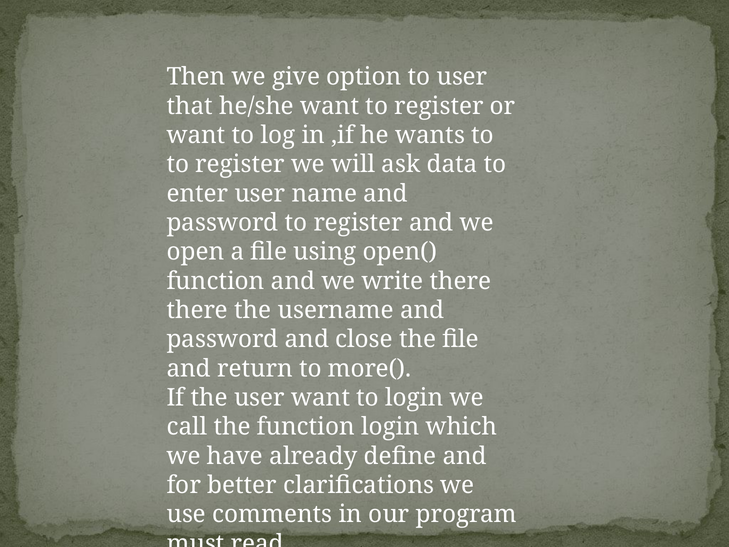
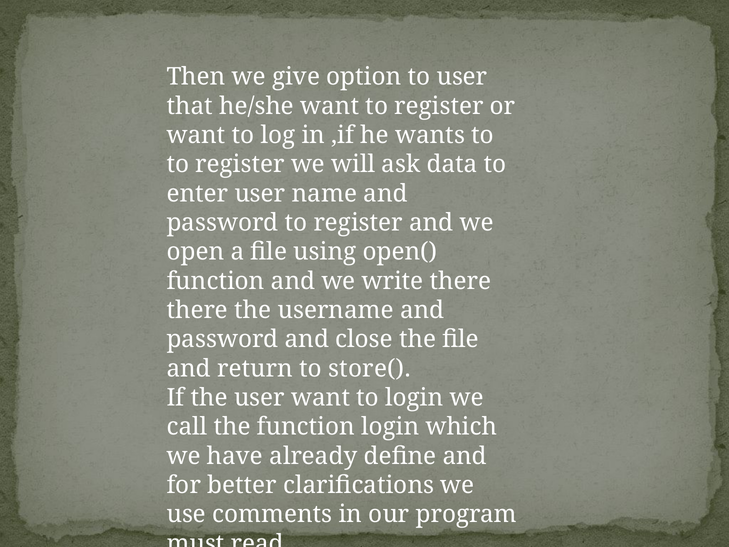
more(: more( -> store(
